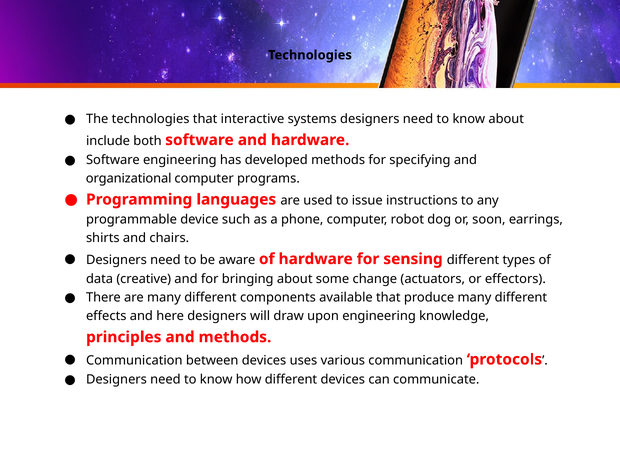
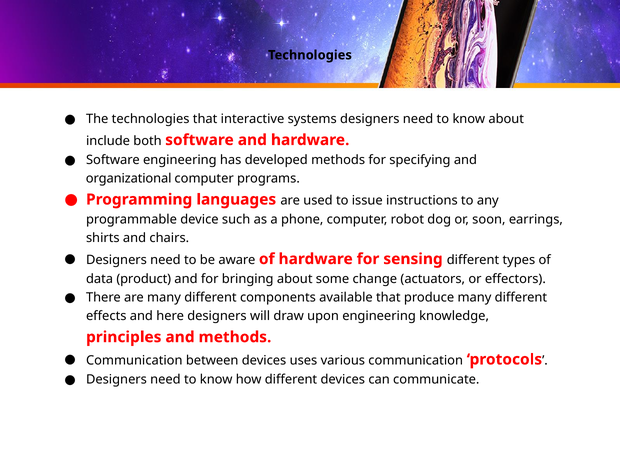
creative: creative -> product
